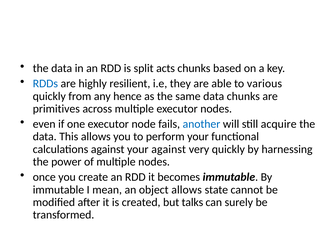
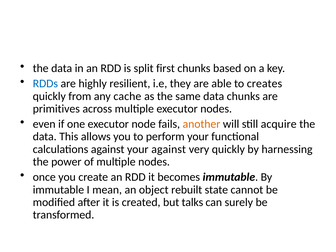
acts: acts -> first
various: various -> creates
hence: hence -> cache
another colour: blue -> orange
object allows: allows -> rebuilt
